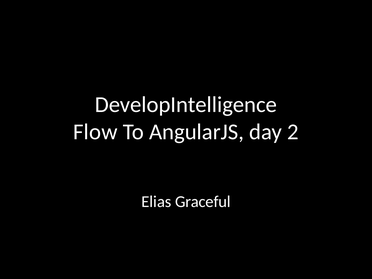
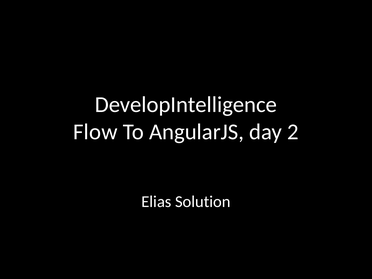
Graceful: Graceful -> Solution
